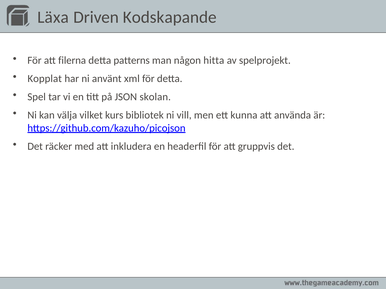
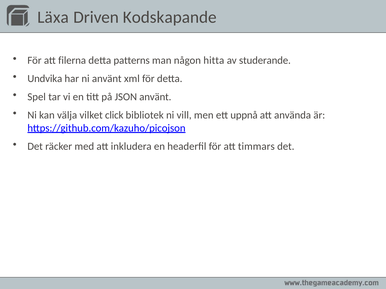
spelprojekt: spelprojekt -> studerande
Kopplat: Kopplat -> Undvika
JSON skolan: skolan -> använt
kurs: kurs -> click
kunna: kunna -> uppnå
gruppvis: gruppvis -> timmars
